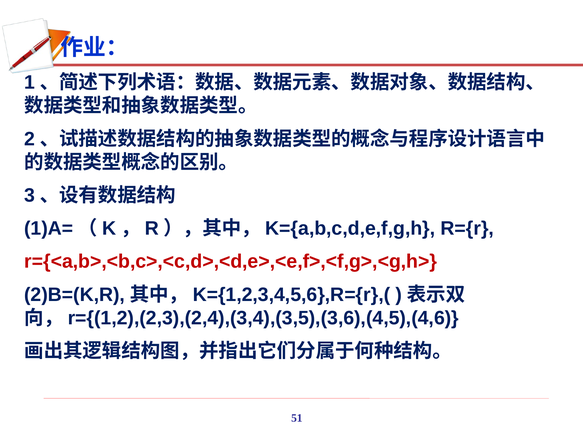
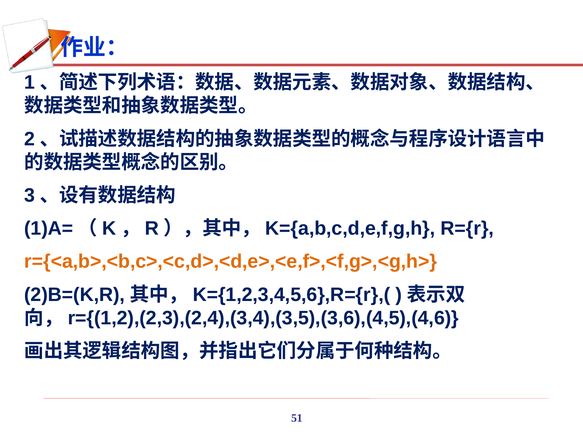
r={<a,b>,<b,c>,<c,d>,<d,e>,<e,f>,<f,g>,<g,h> colour: red -> orange
